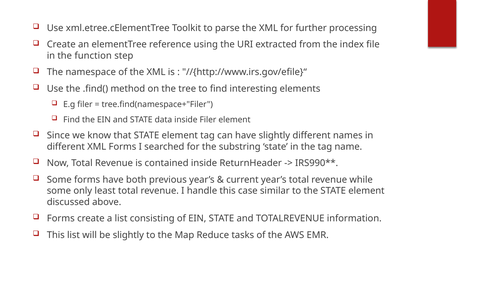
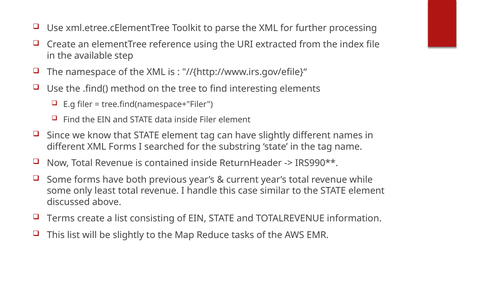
function: function -> available
Forms at (61, 219): Forms -> Terms
